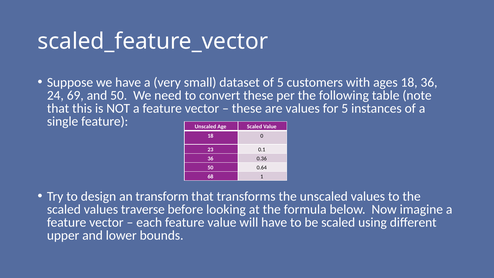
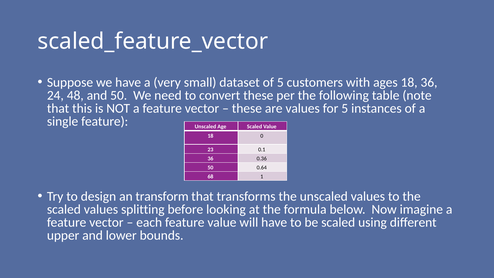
69: 69 -> 48
traverse: traverse -> splitting
